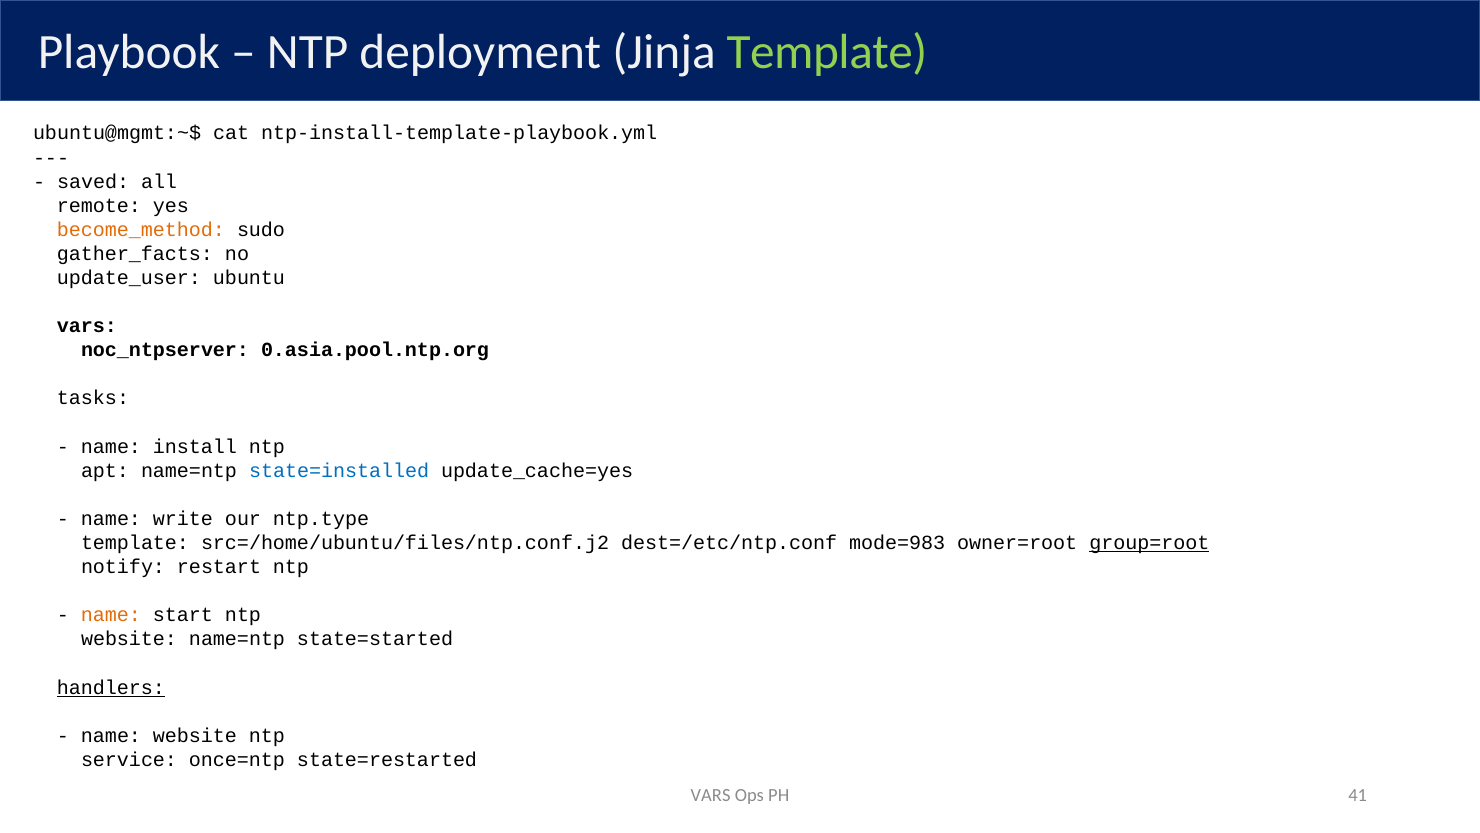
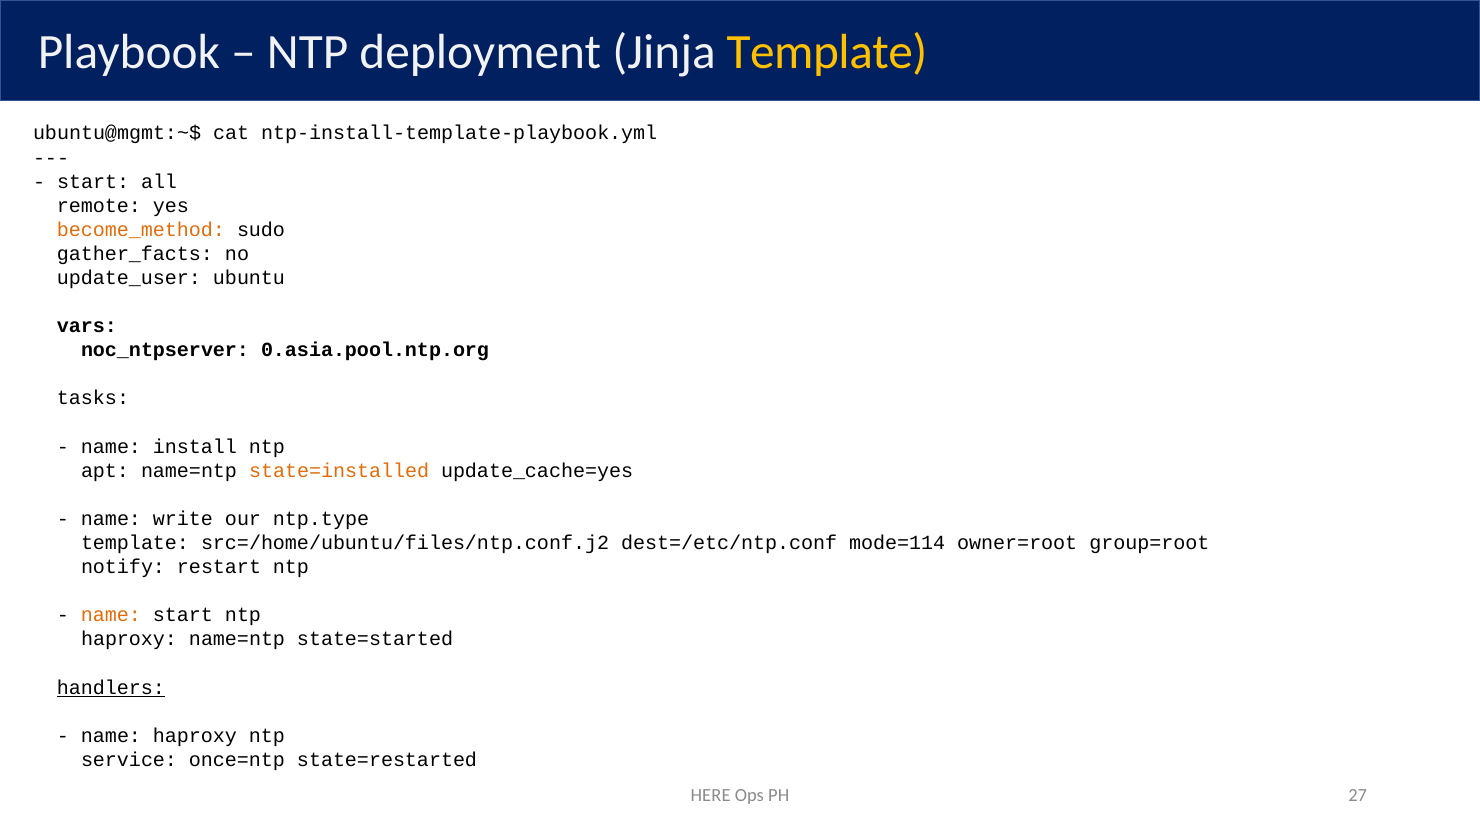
Template at (827, 53) colour: light green -> yellow
saved at (93, 181): saved -> start
state=installed colour: blue -> orange
mode=983: mode=983 -> mode=114
group=root underline: present -> none
website at (129, 639): website -> haproxy
name website: website -> haproxy
VARS at (711, 795): VARS -> HERE
41: 41 -> 27
